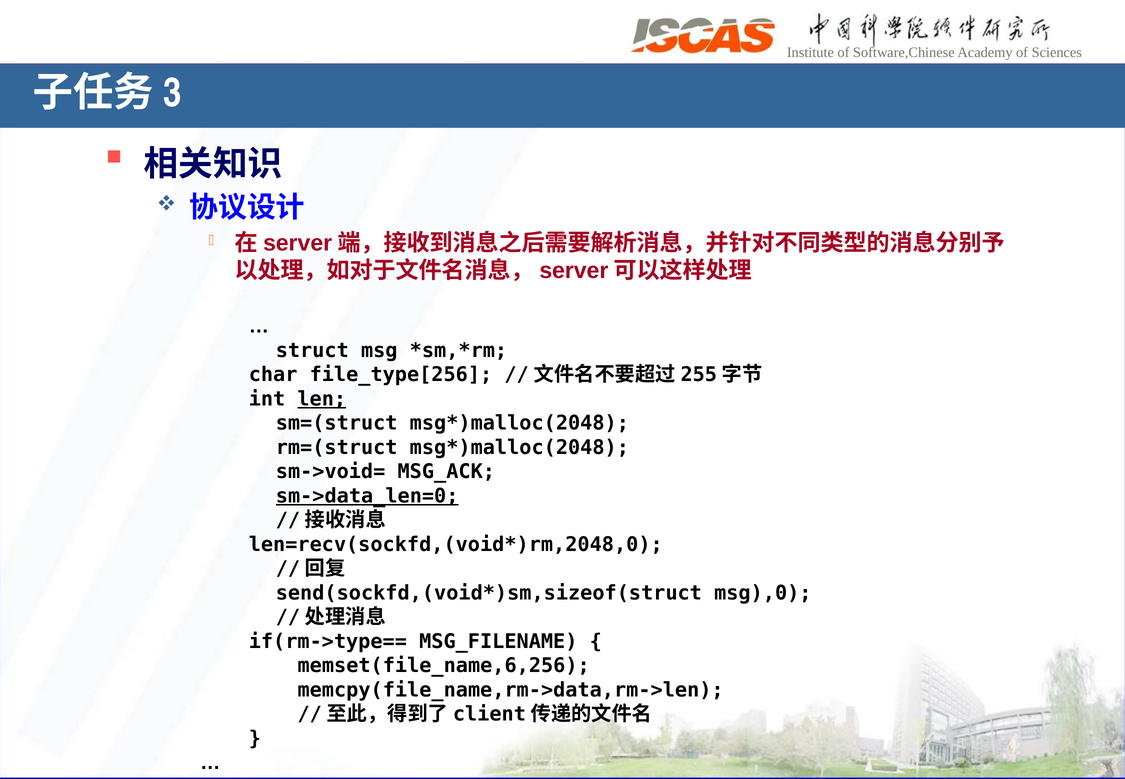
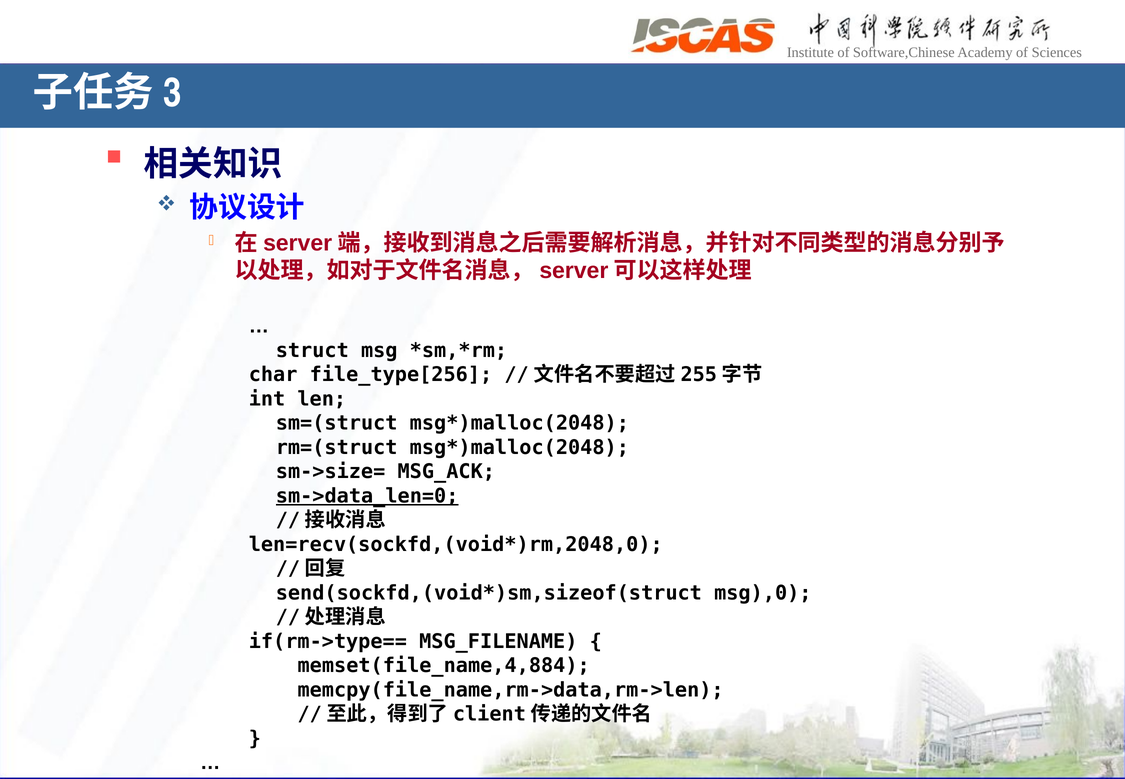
len underline: present -> none
sm->void=: sm->void= -> sm->size=
memset(file_name,6,256: memset(file_name,6,256 -> memset(file_name,4,884
